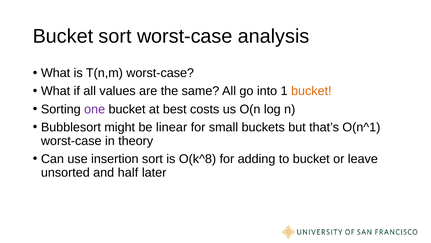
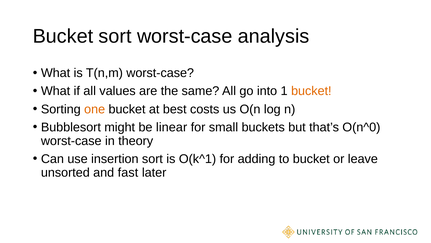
one colour: purple -> orange
O(n^1: O(n^1 -> O(n^0
O(k^8: O(k^8 -> O(k^1
half: half -> fast
